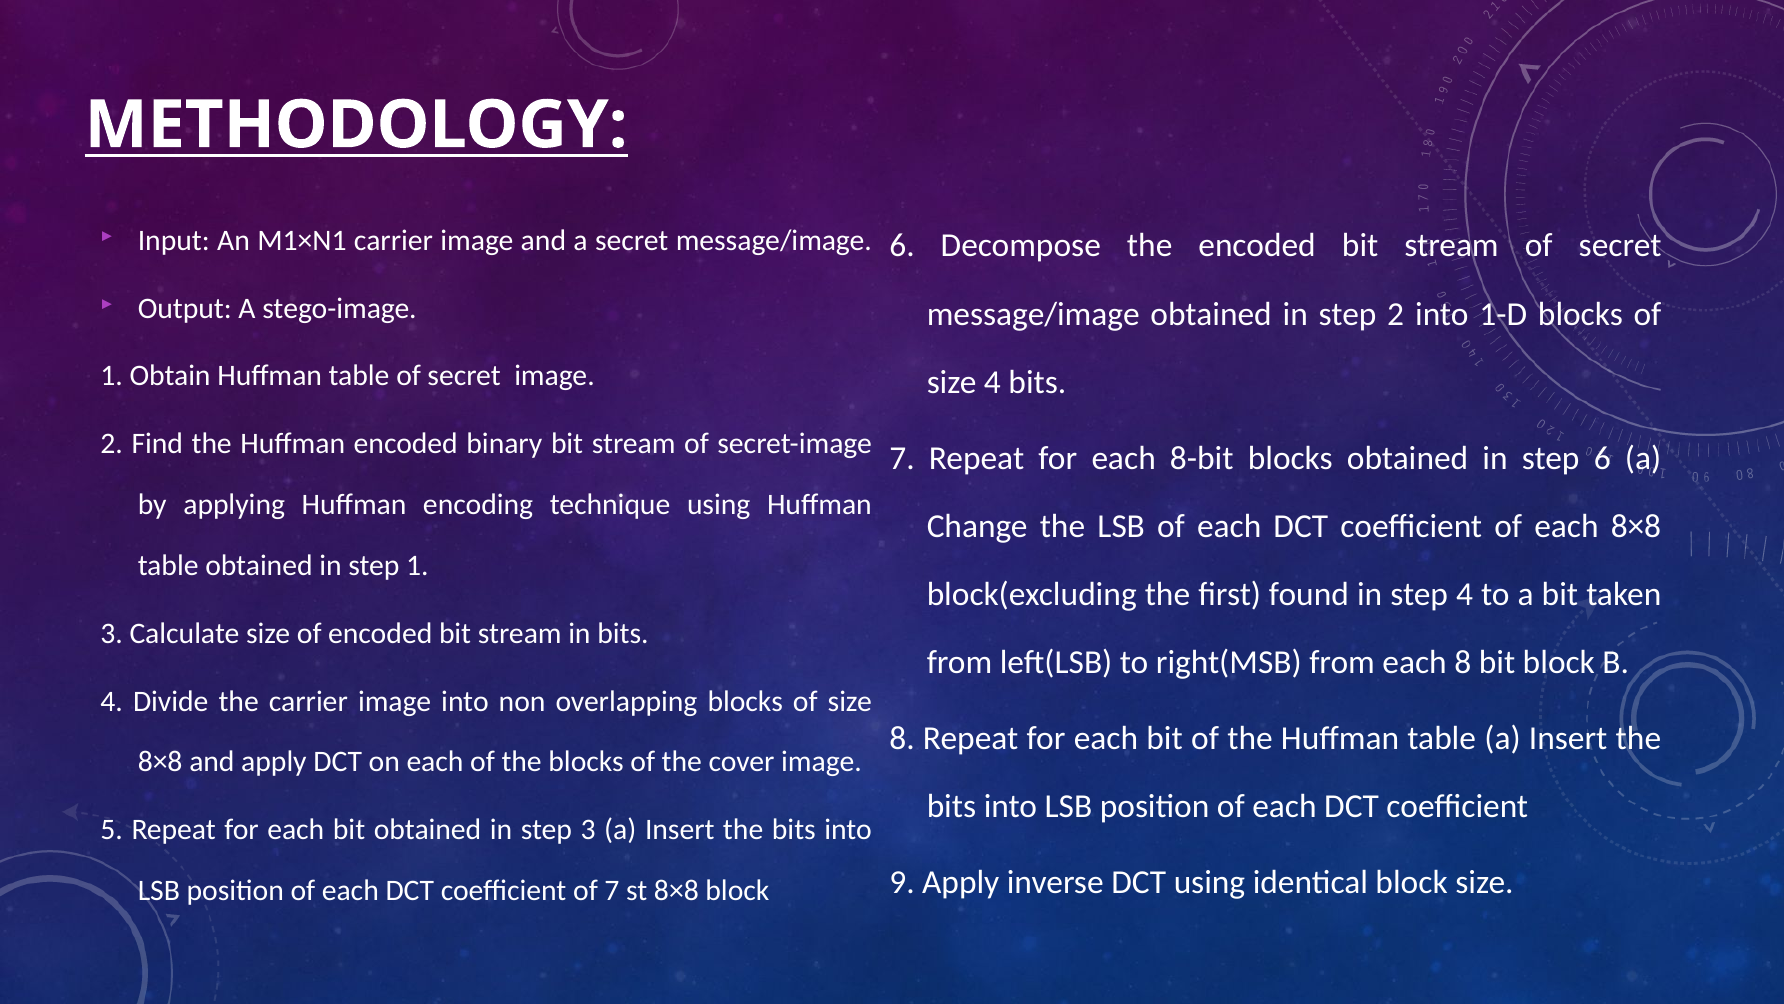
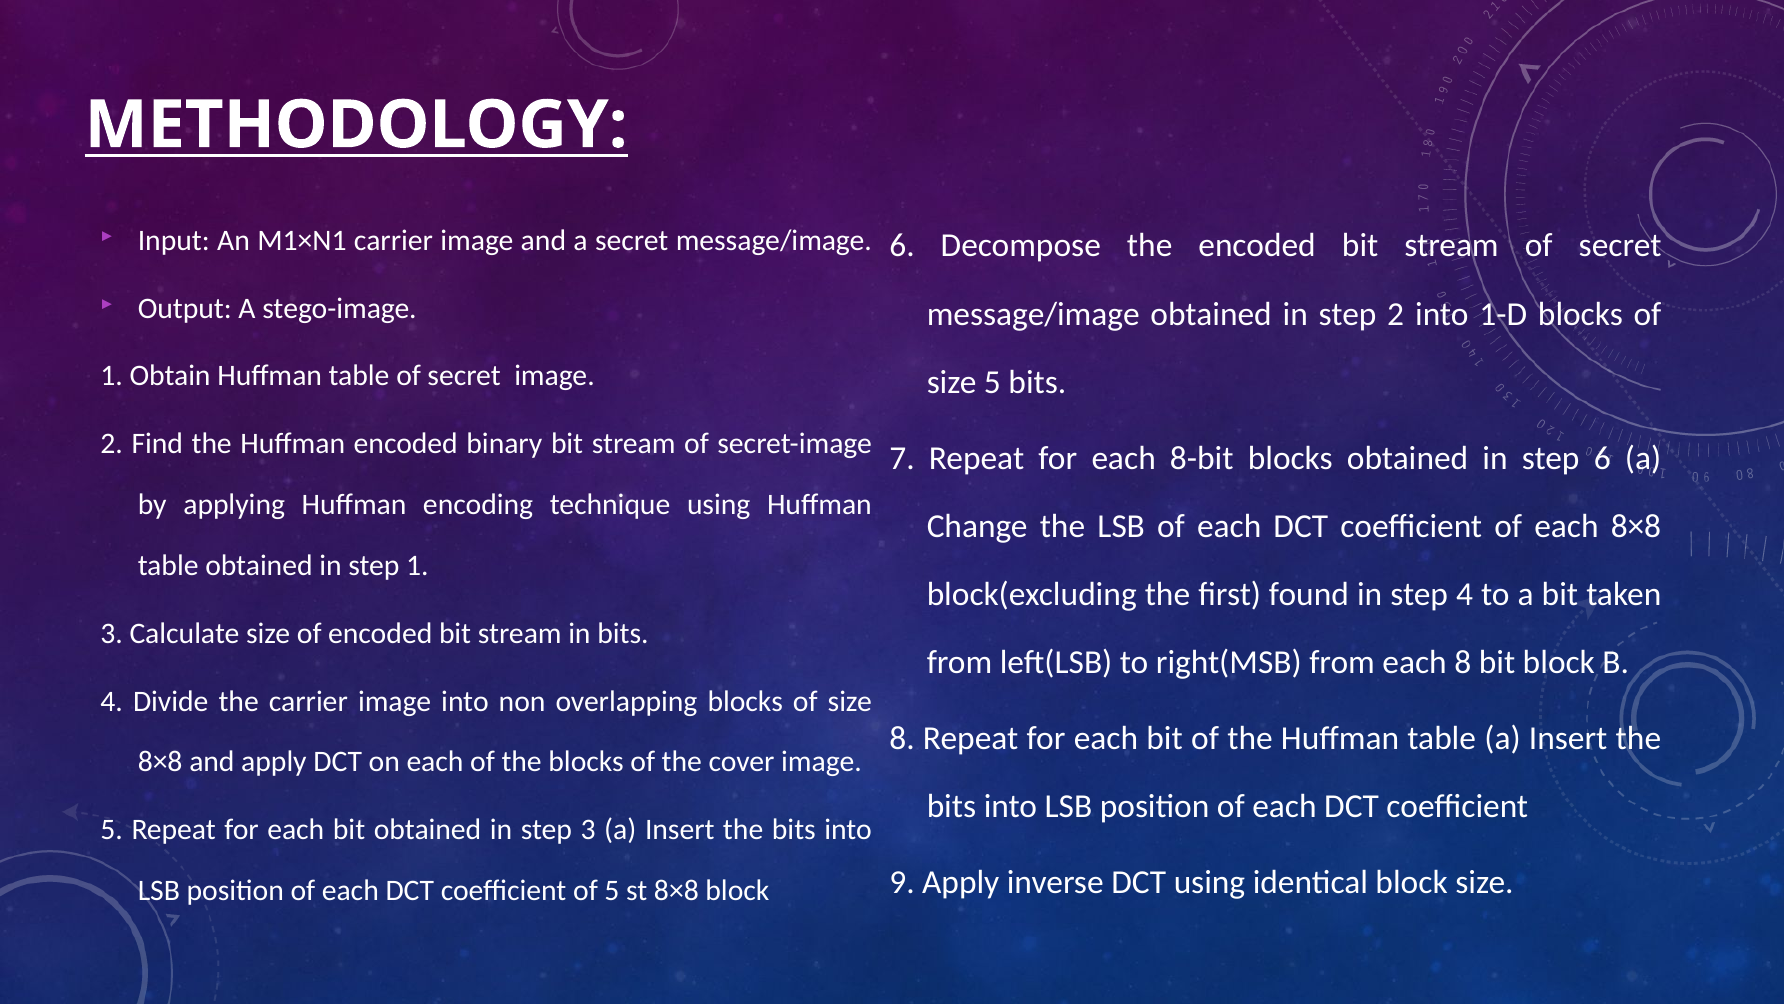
size 4: 4 -> 5
of 7: 7 -> 5
